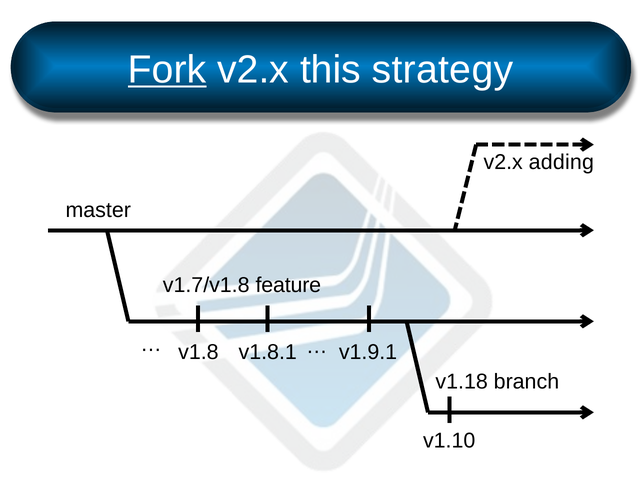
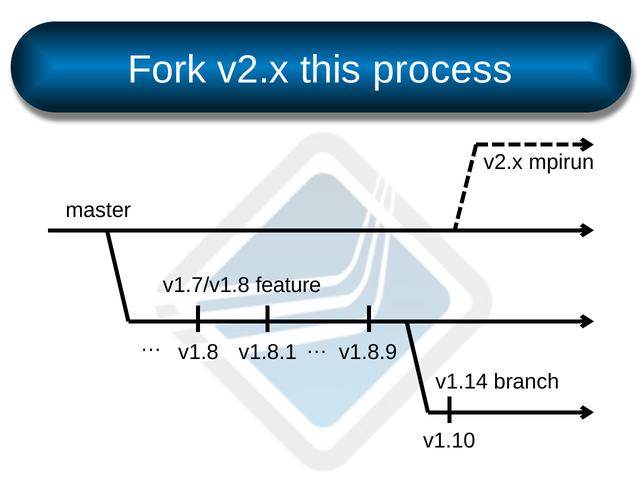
Fork underline: present -> none
strategy: strategy -> process
adding: adding -> mpirun
v1.9.1: v1.9.1 -> v1.8.9
v1.18: v1.18 -> v1.14
